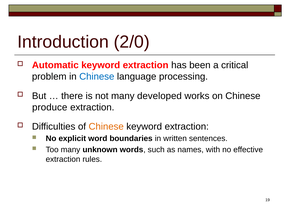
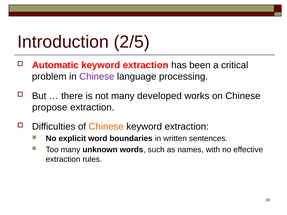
2/0: 2/0 -> 2/5
Chinese at (97, 77) colour: blue -> purple
produce: produce -> propose
